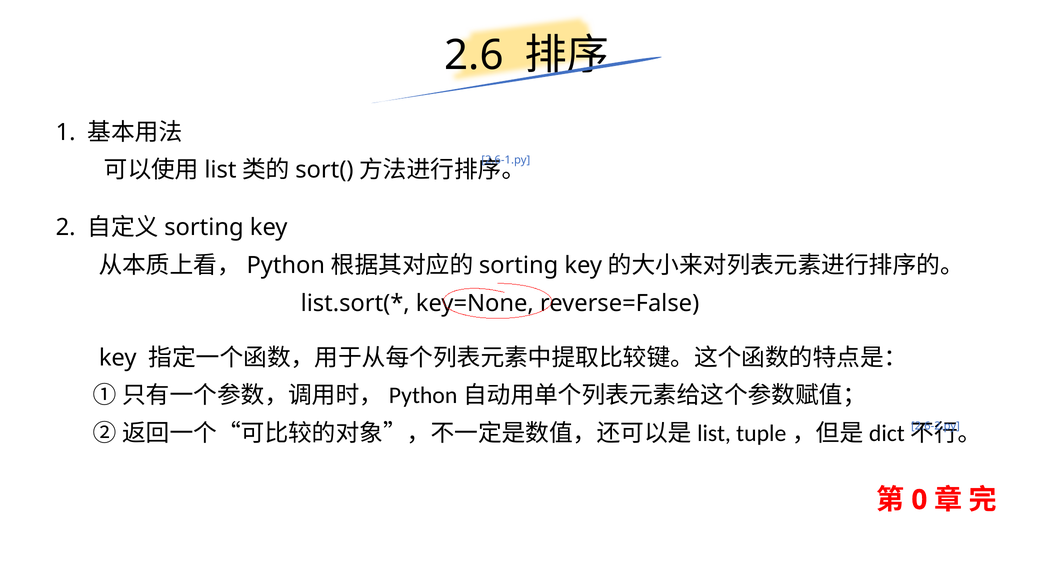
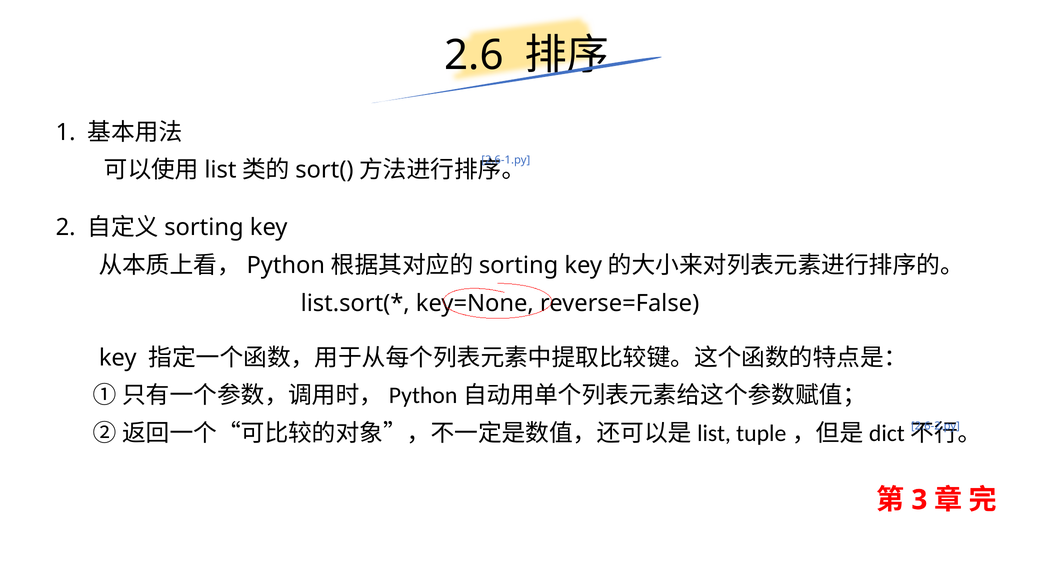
0: 0 -> 3
